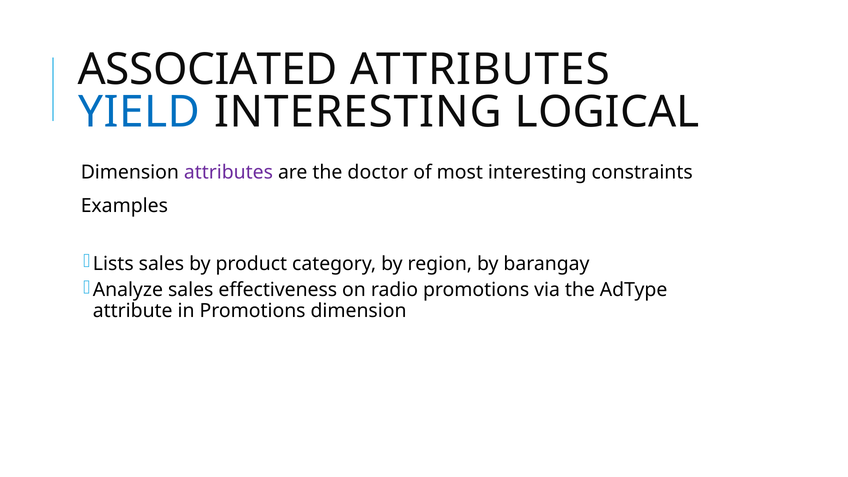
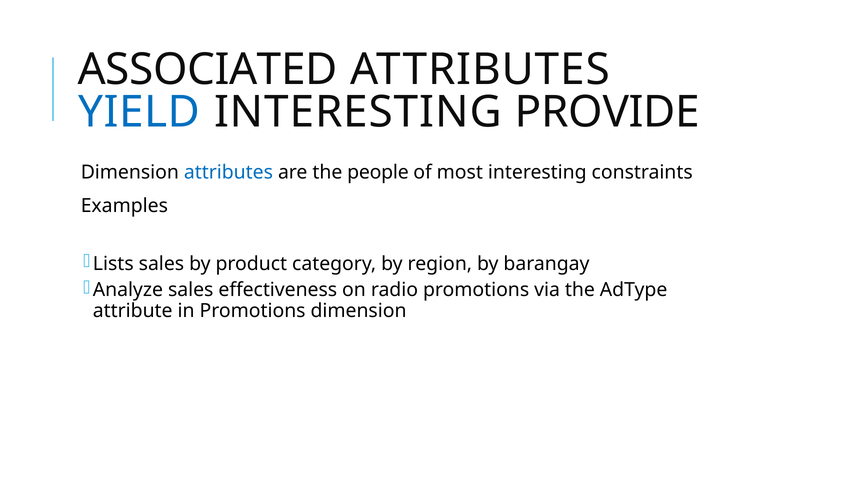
LOGICAL: LOGICAL -> PROVIDE
attributes at (228, 173) colour: purple -> blue
doctor: doctor -> people
